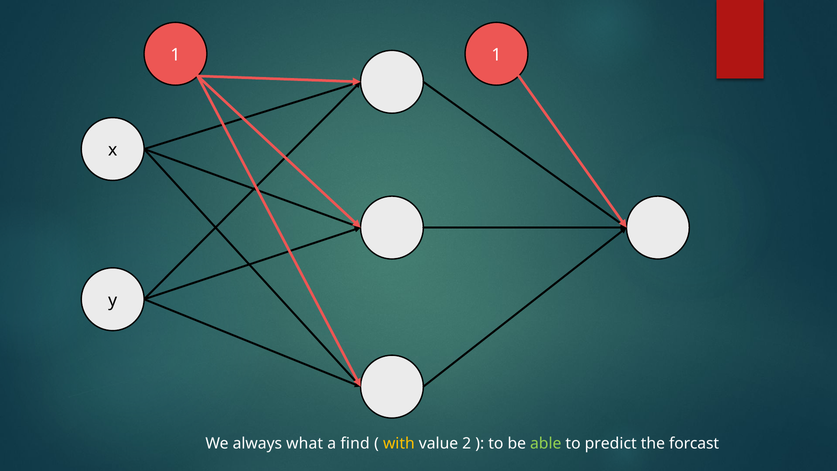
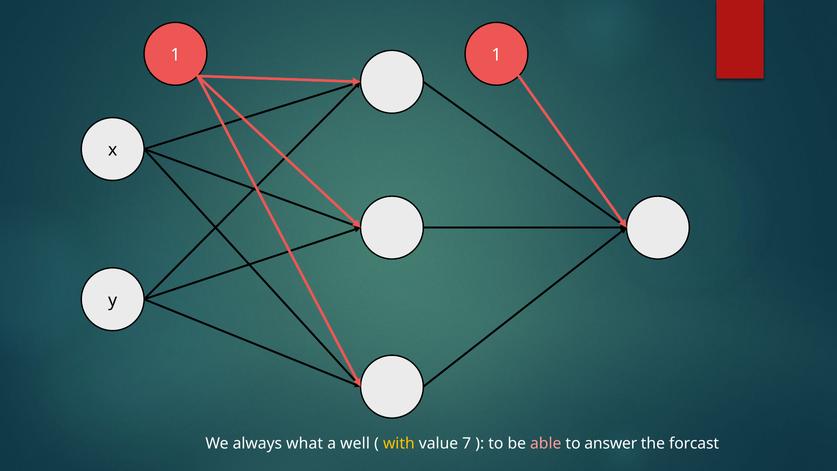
find: find -> well
2: 2 -> 7
able colour: light green -> pink
predict: predict -> answer
